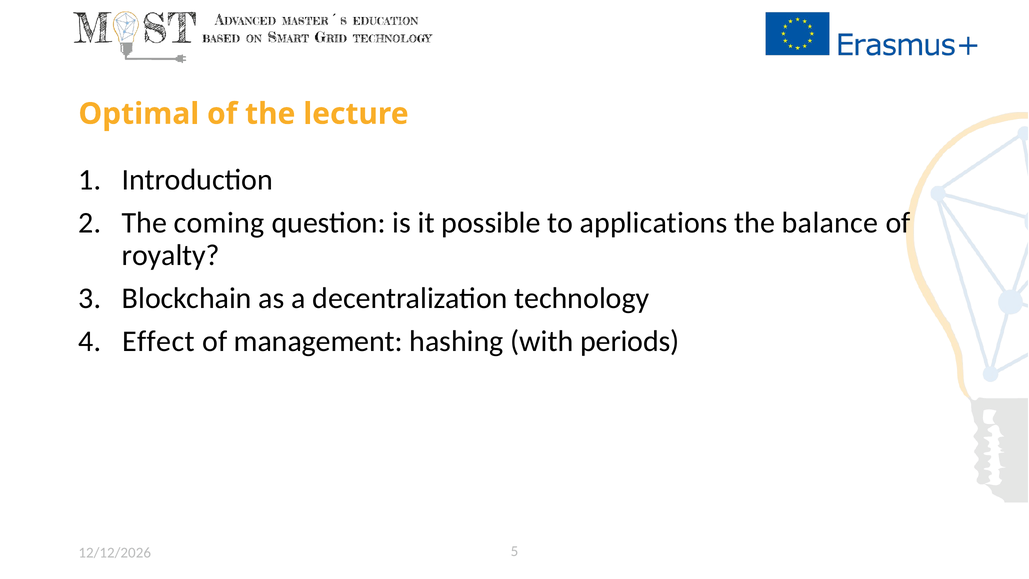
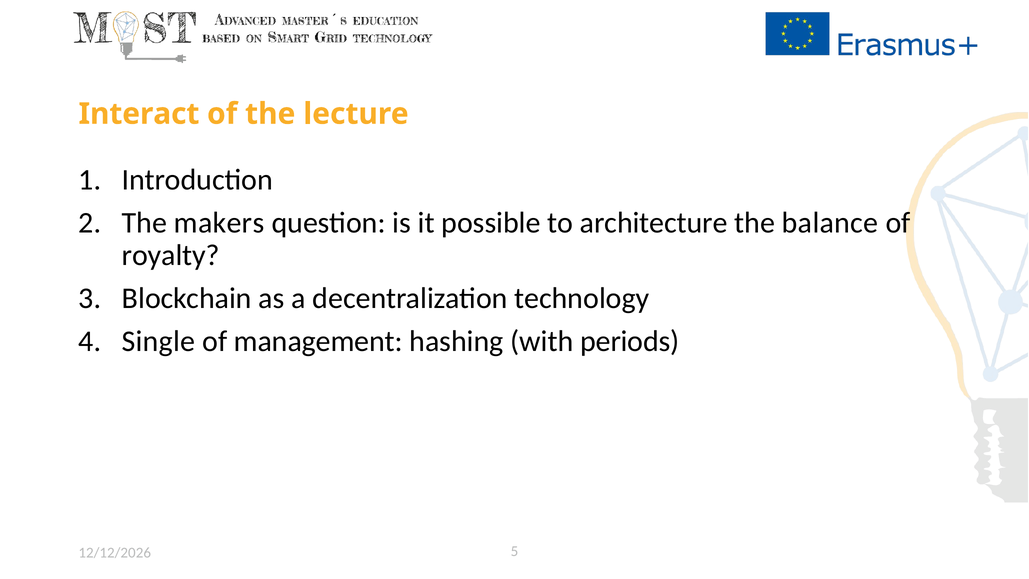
Optimal: Optimal -> Interact
coming: coming -> makers
applications: applications -> architecture
Effect: Effect -> Single
